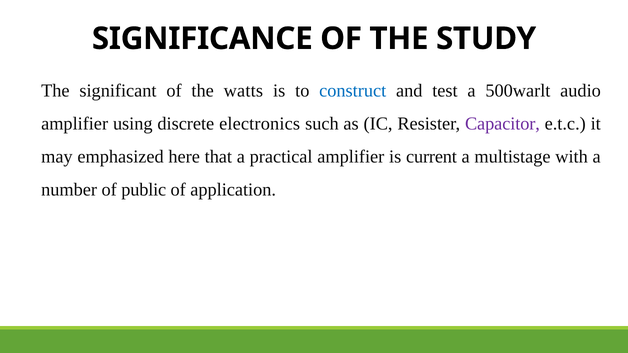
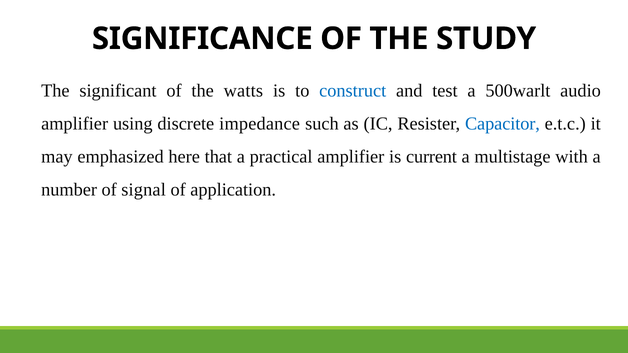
electronics: electronics -> impedance
Capacitor colour: purple -> blue
public: public -> signal
